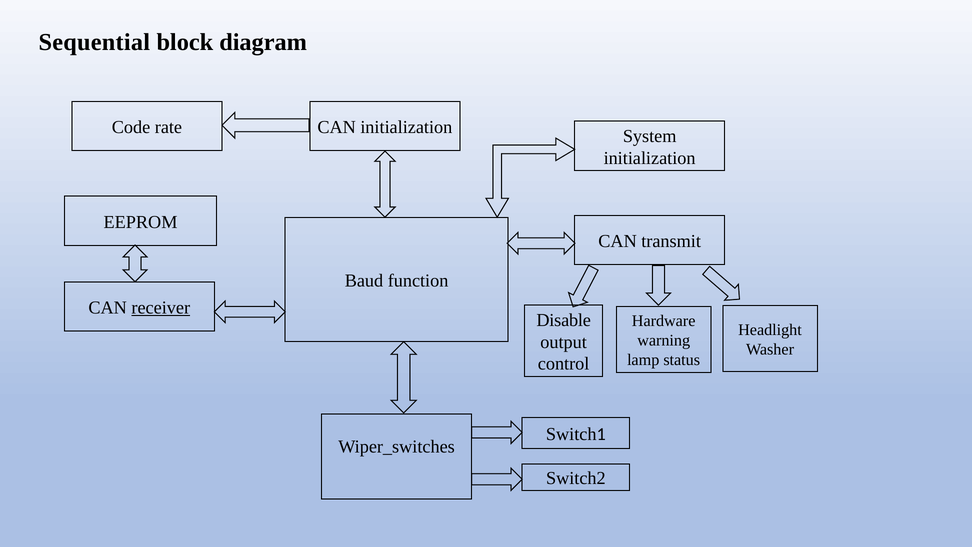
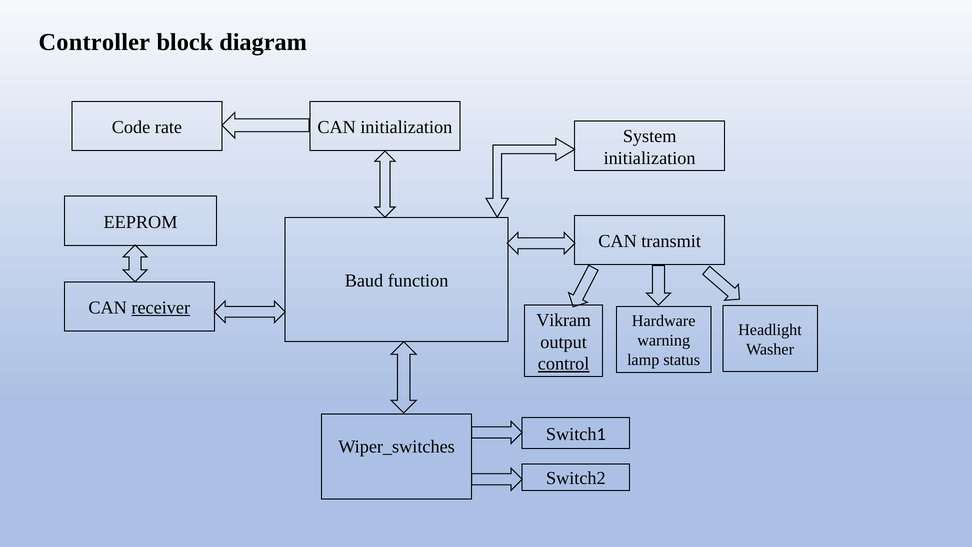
Sequential: Sequential -> Controller
Disable: Disable -> Vikram
control underline: none -> present
